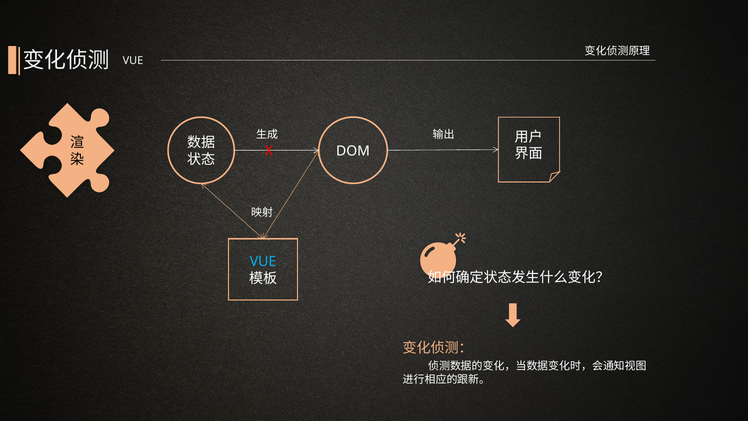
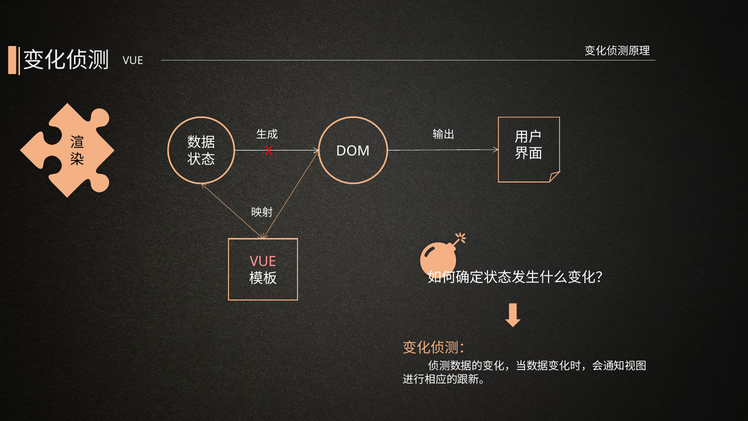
VUE at (263, 262) colour: light blue -> pink
